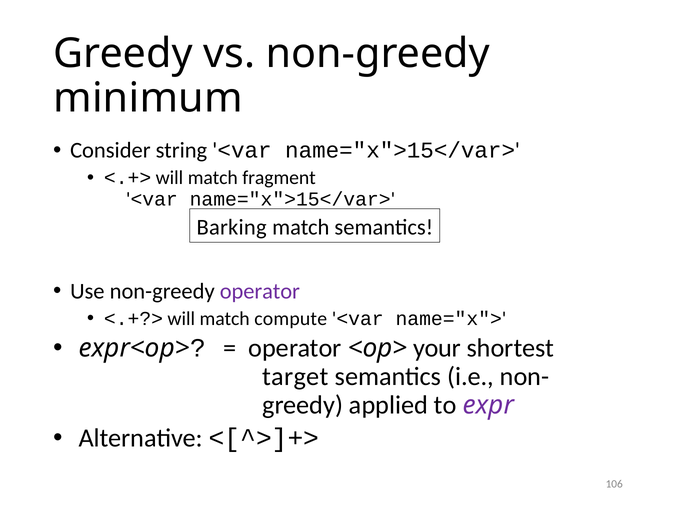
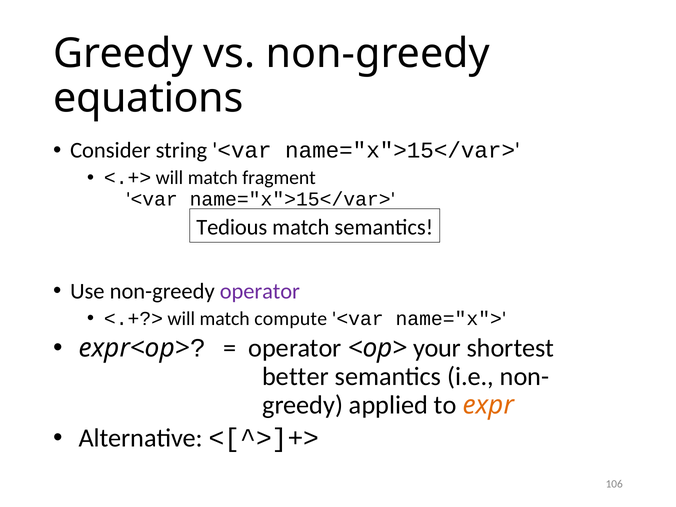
minimum: minimum -> equations
Barking: Barking -> Tedious
target: target -> better
expr colour: purple -> orange
